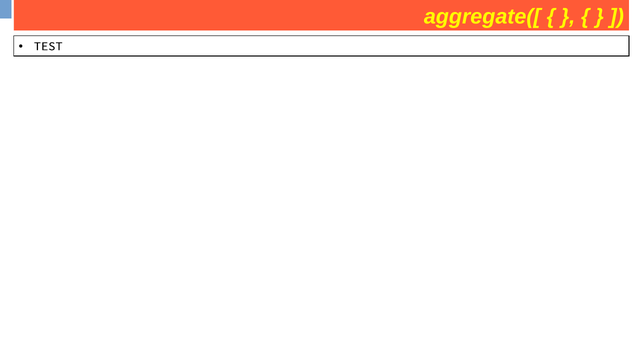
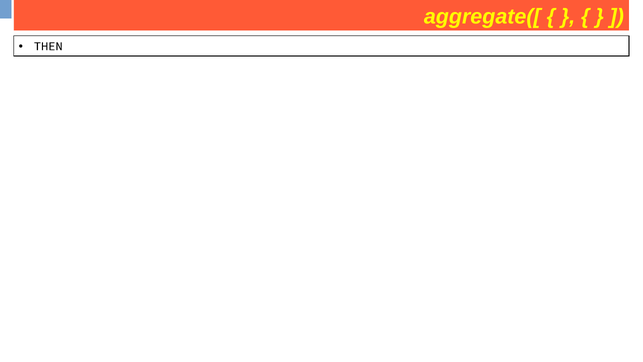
TEST: TEST -> THEN
